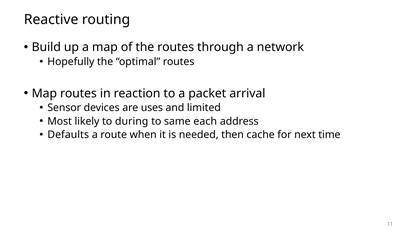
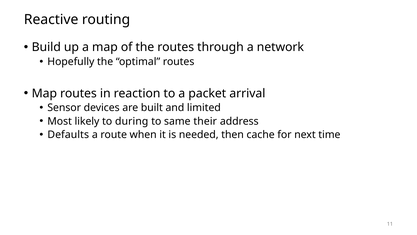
uses: uses -> built
each: each -> their
